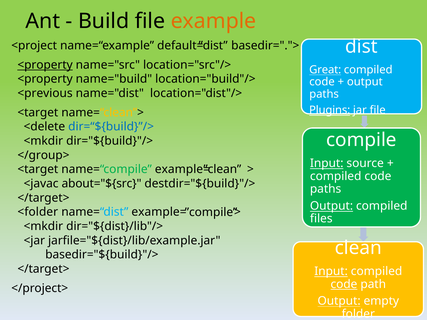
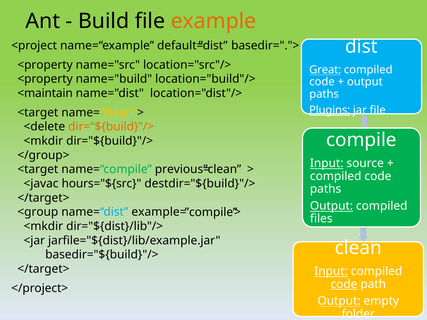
<property at (45, 65) underline: present -> none
<previous: <previous -> <maintain
dir=“${build}”/> colour: blue -> orange
name=“compile example=: example= -> previous=
about="${src: about="${src -> hours="${src
<folder: <folder -> <group
